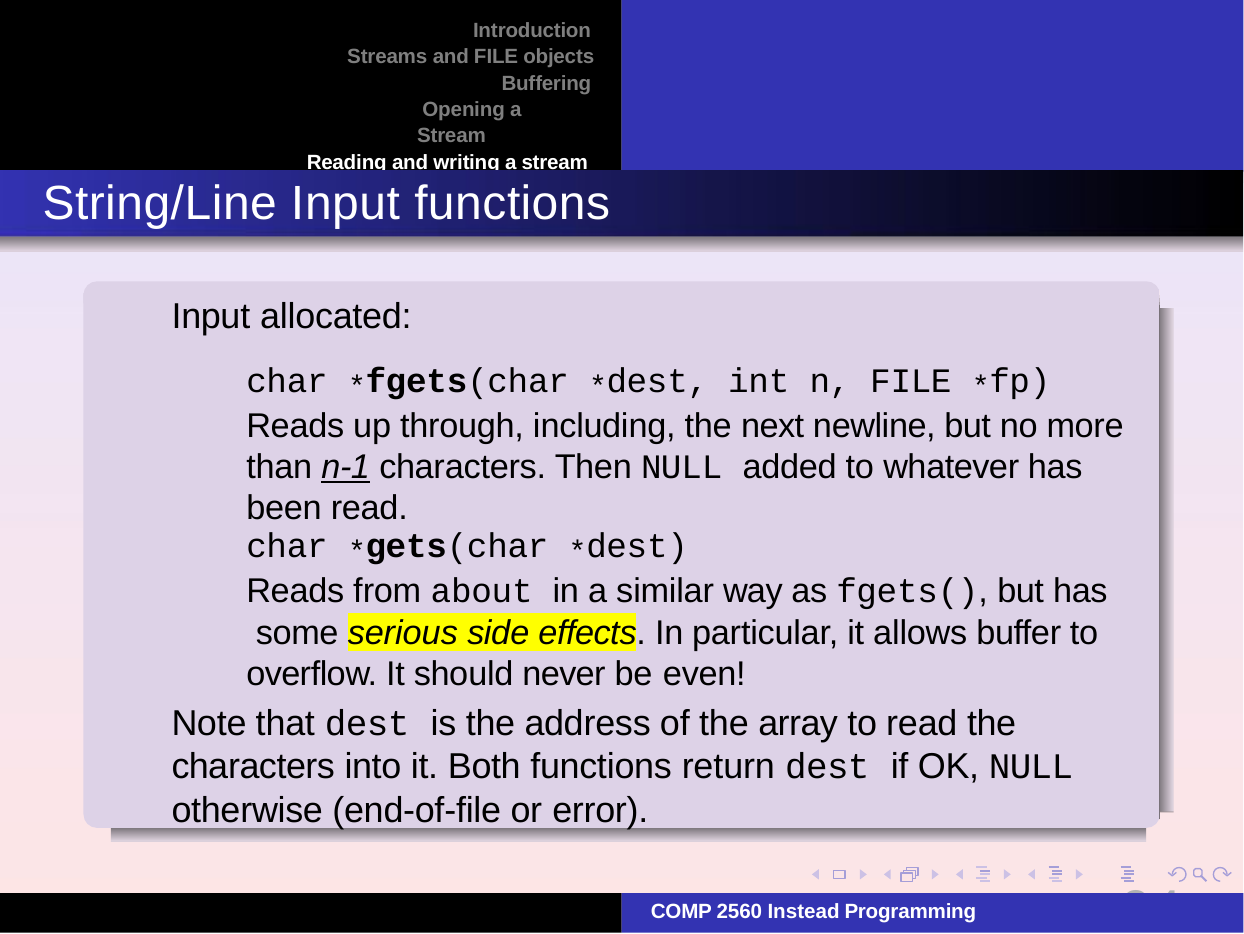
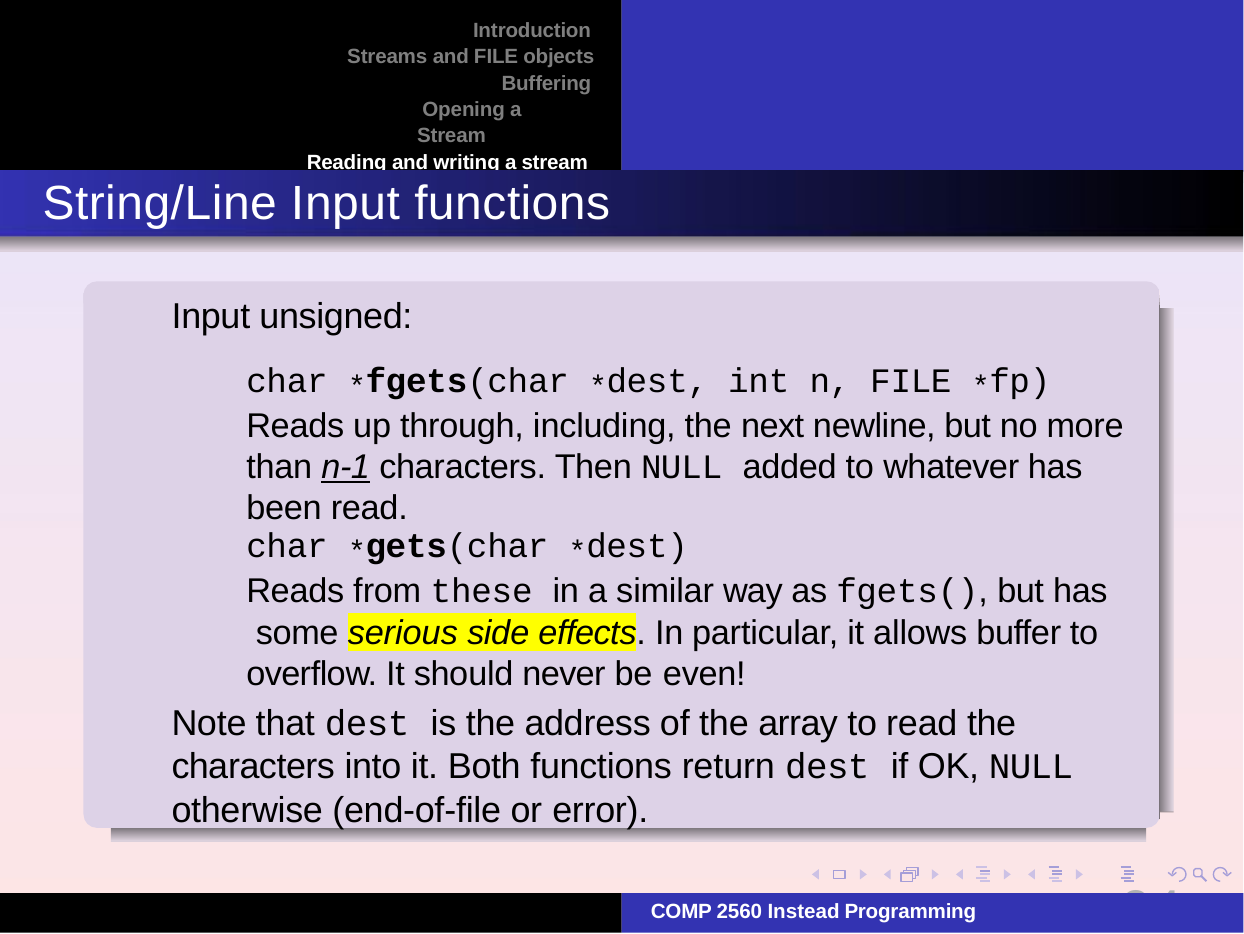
allocated: allocated -> unsigned
about: about -> these
